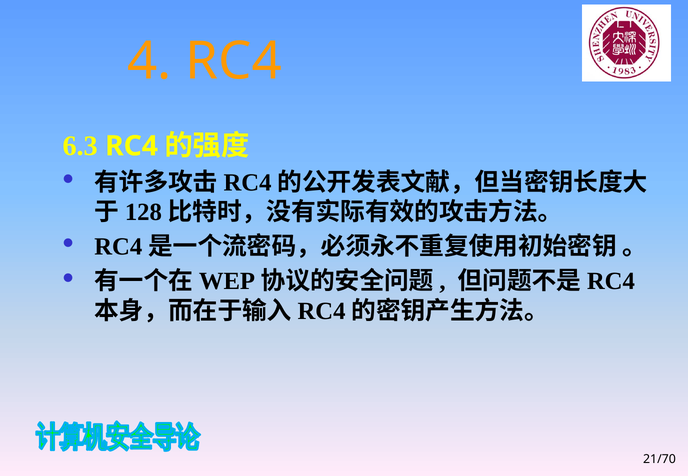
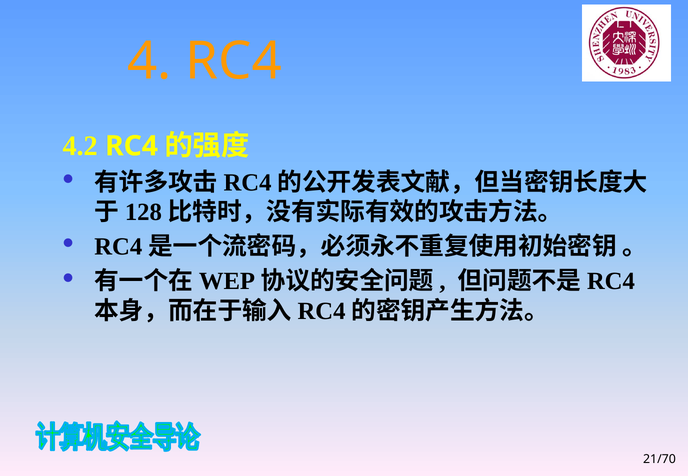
6.3: 6.3 -> 4.2
